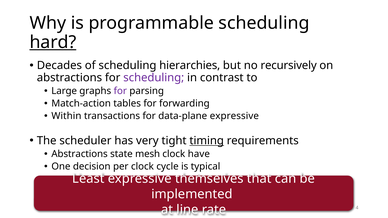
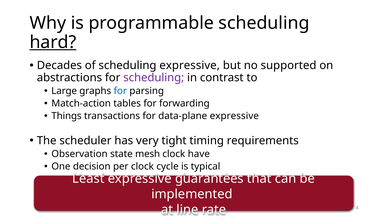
scheduling hierarchies: hierarchies -> expressive
recursively: recursively -> supported
for at (120, 91) colour: purple -> blue
Within: Within -> Things
timing underline: present -> none
Abstractions at (80, 154): Abstractions -> Observation
themselves: themselves -> guarantees
